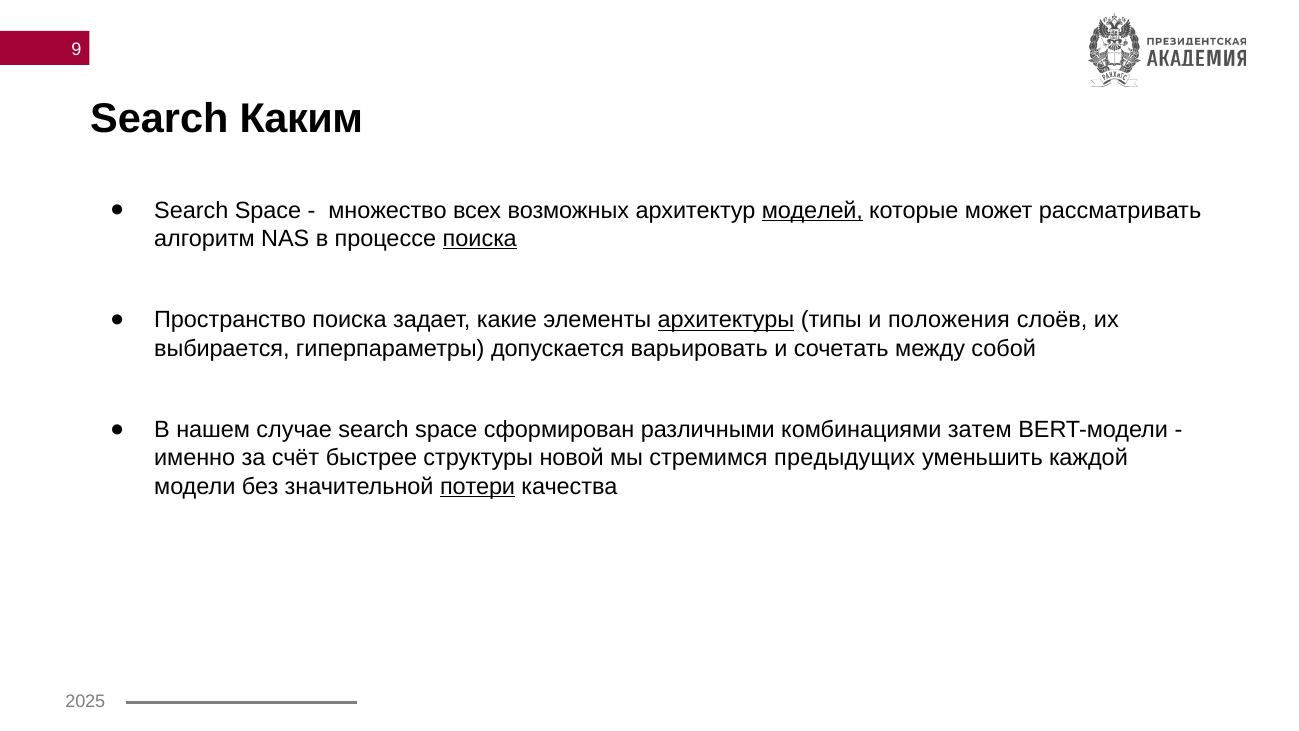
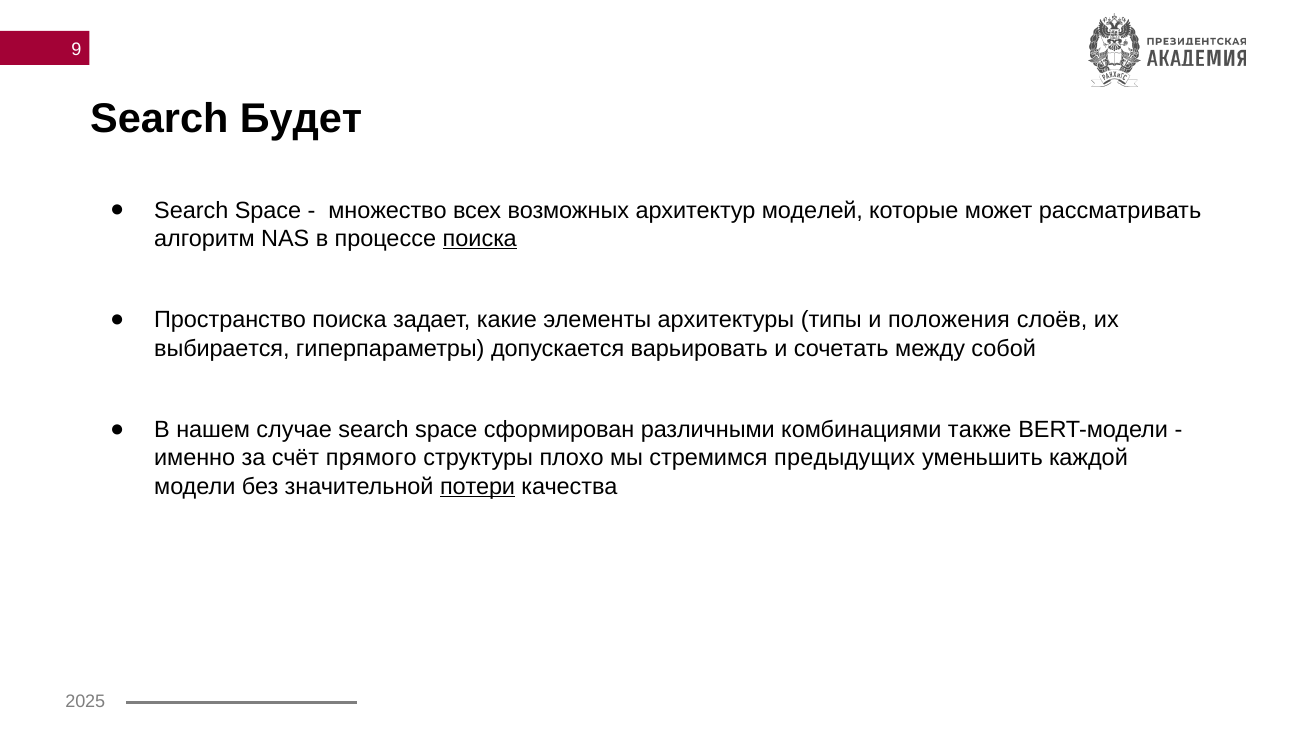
Каким: Каким -> Будет
моделей underline: present -> none
архитектуры underline: present -> none
затем: затем -> также
быстрее: быстрее -> прямого
новой: новой -> плохо
